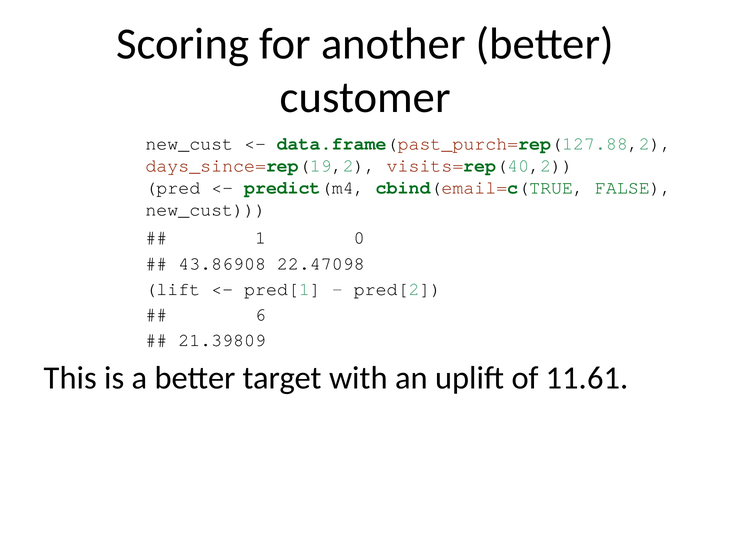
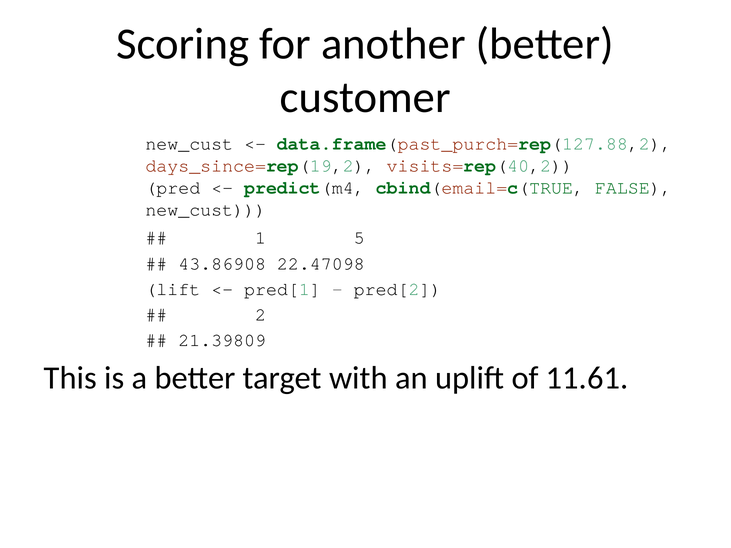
0: 0 -> 5
6: 6 -> 2
